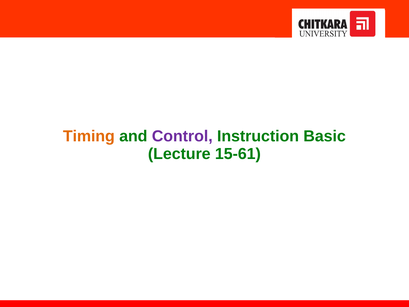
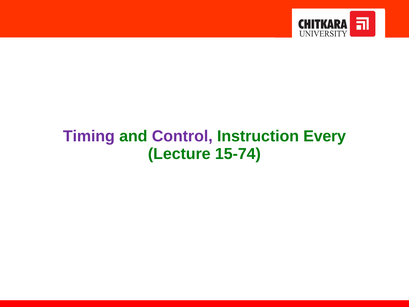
Timing colour: orange -> purple
Basic: Basic -> Every
15-61: 15-61 -> 15-74
